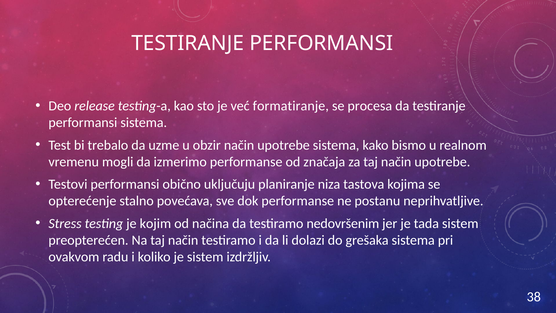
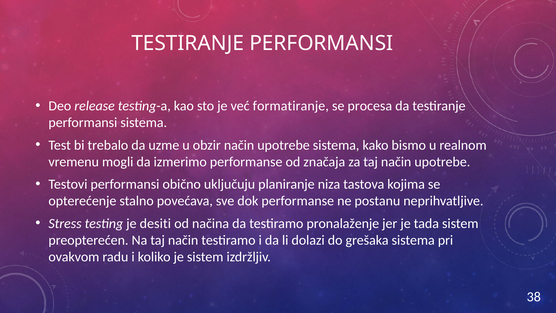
kojim: kojim -> desiti
nedovršenim: nedovršenim -> pronalaženje
